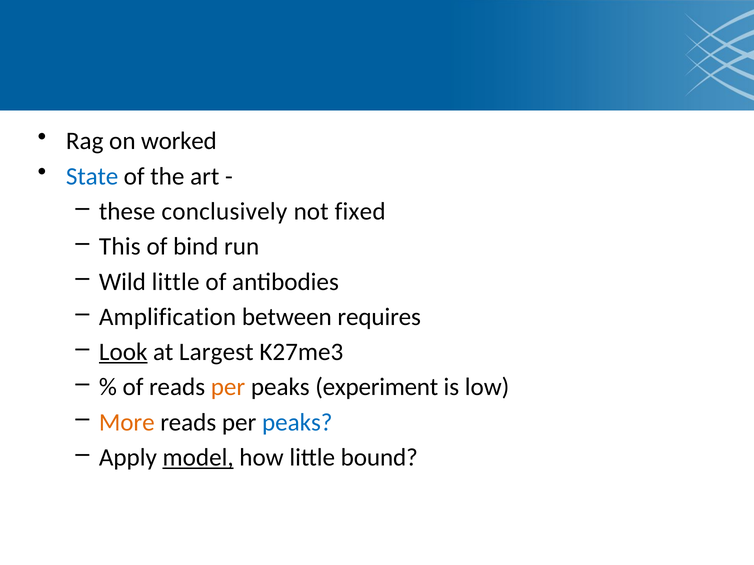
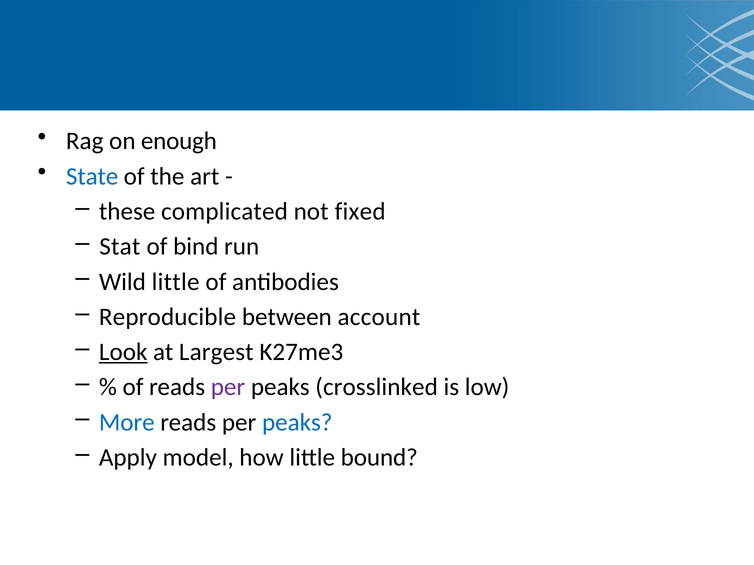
worked: worked -> enough
conclusively: conclusively -> complicated
This: This -> Stat
Amplification: Amplification -> Reproducible
requires: requires -> account
per at (228, 387) colour: orange -> purple
experiment: experiment -> crosslinked
More colour: orange -> blue
model underline: present -> none
